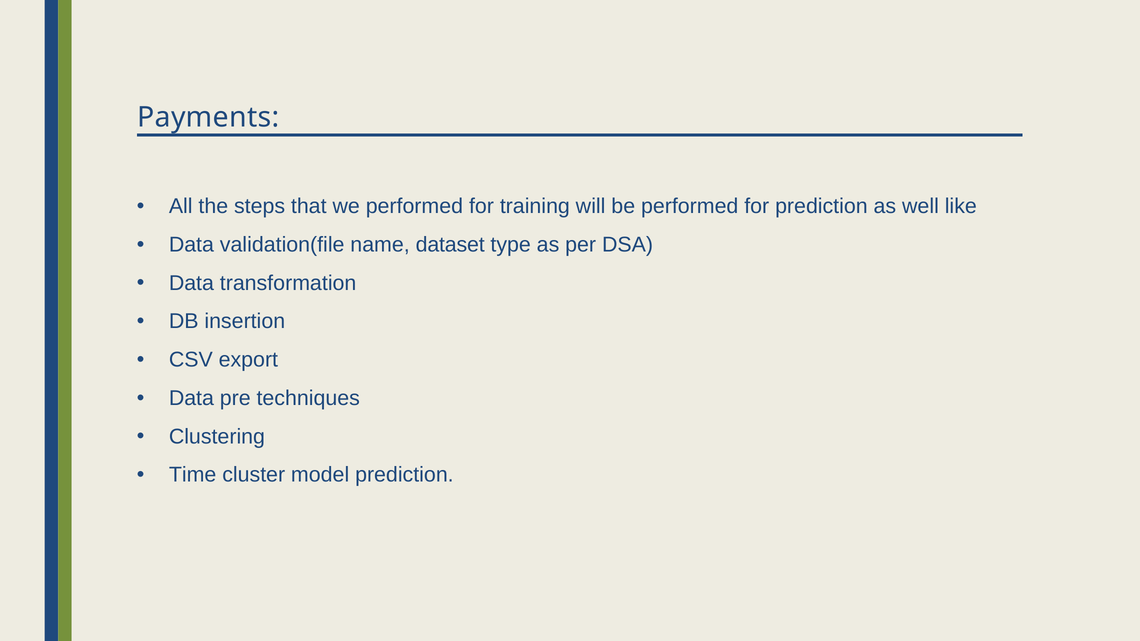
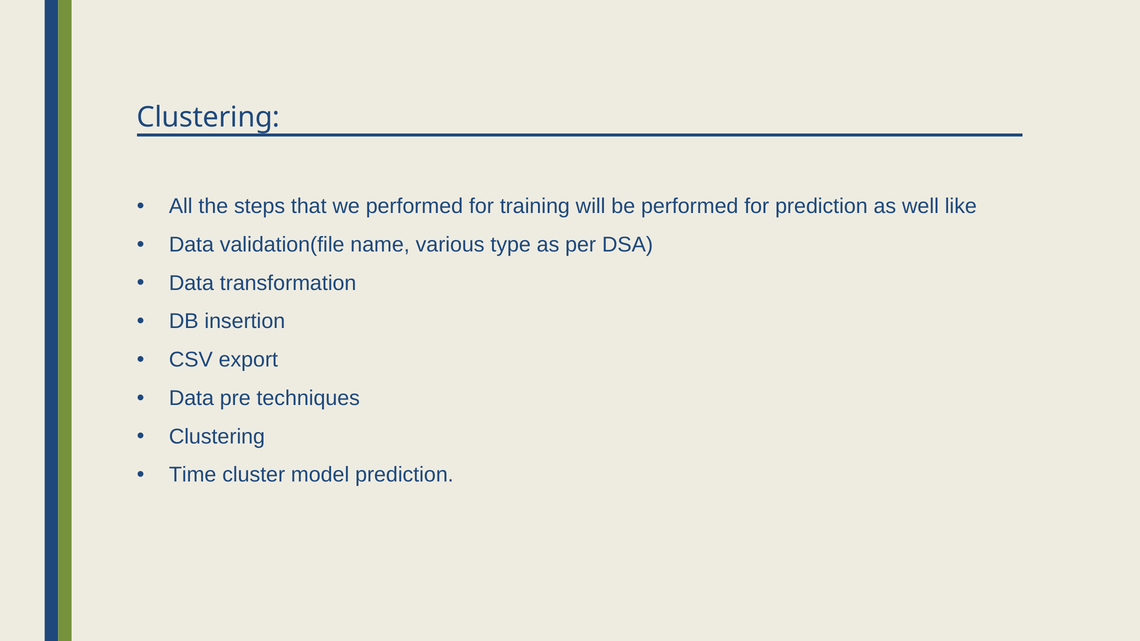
Payments at (208, 118): Payments -> Clustering
dataset: dataset -> various
